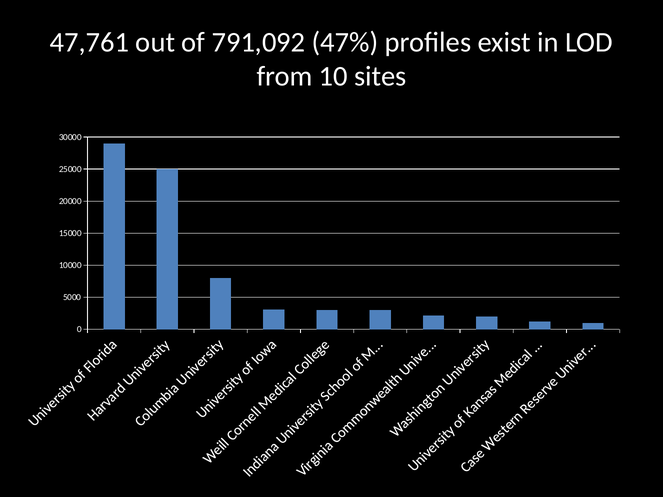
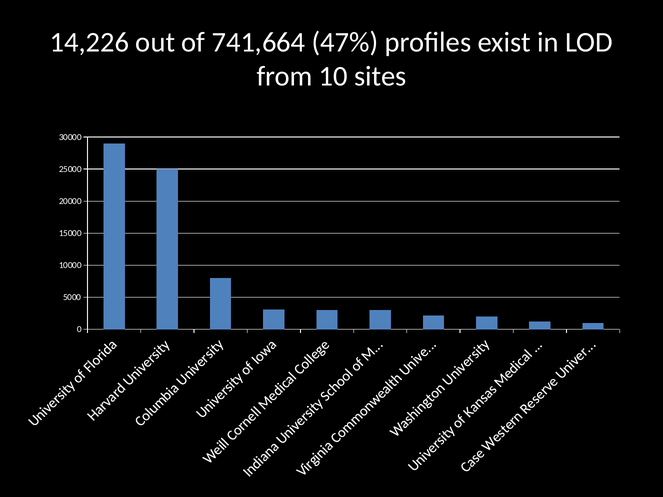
47,761: 47,761 -> 14,226
791,092: 791,092 -> 741,664
